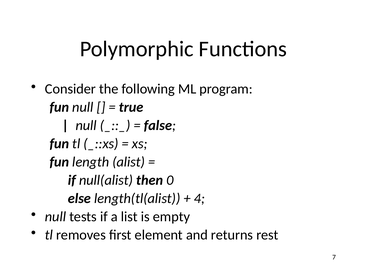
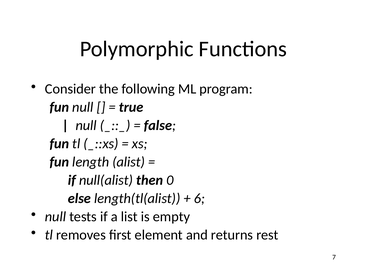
4: 4 -> 6
